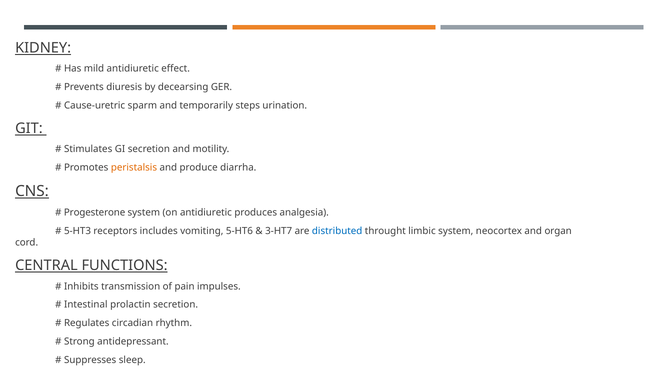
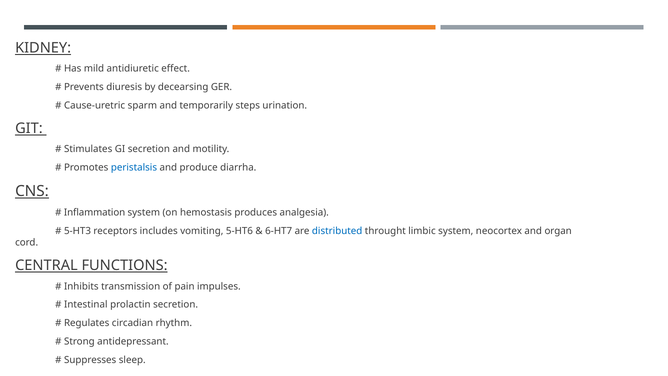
peristalsis colour: orange -> blue
Progesterone: Progesterone -> Inflammation
on antidiuretic: antidiuretic -> hemostasis
3-HT7: 3-HT7 -> 6-HT7
